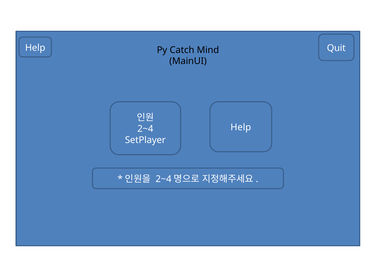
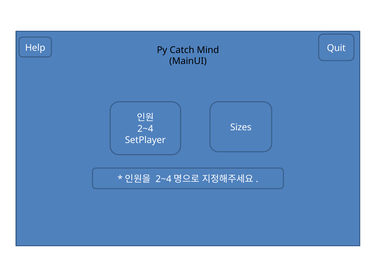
Help at (241, 127): Help -> Sizes
